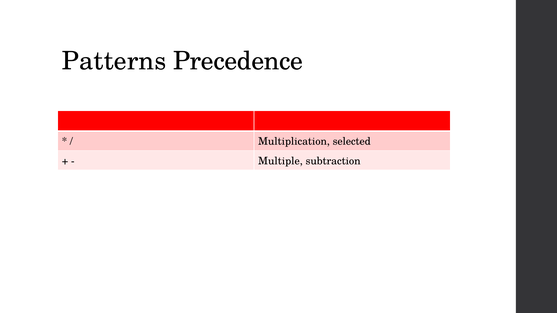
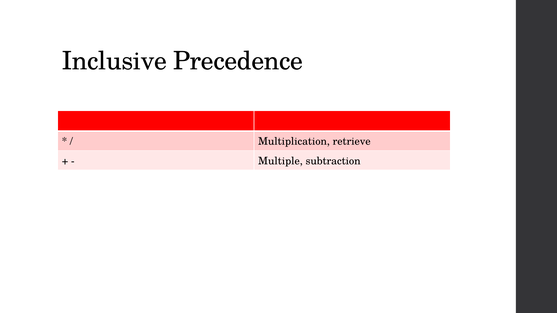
Patterns: Patterns -> Inclusive
selected: selected -> retrieve
